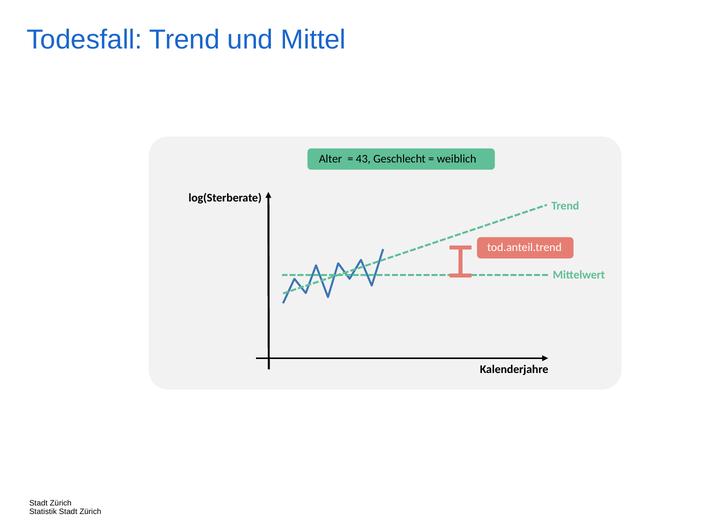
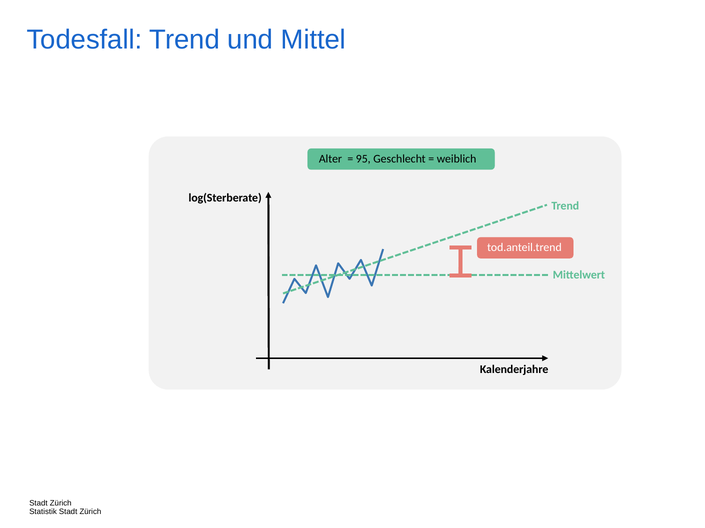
43: 43 -> 95
